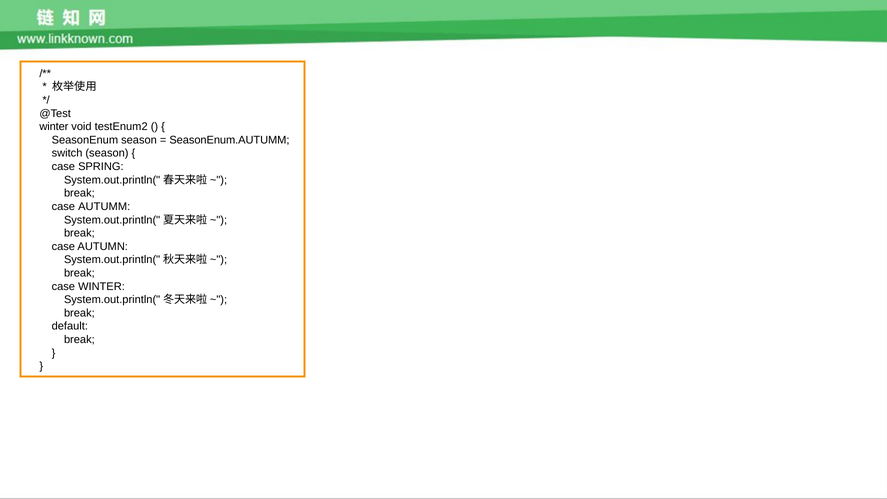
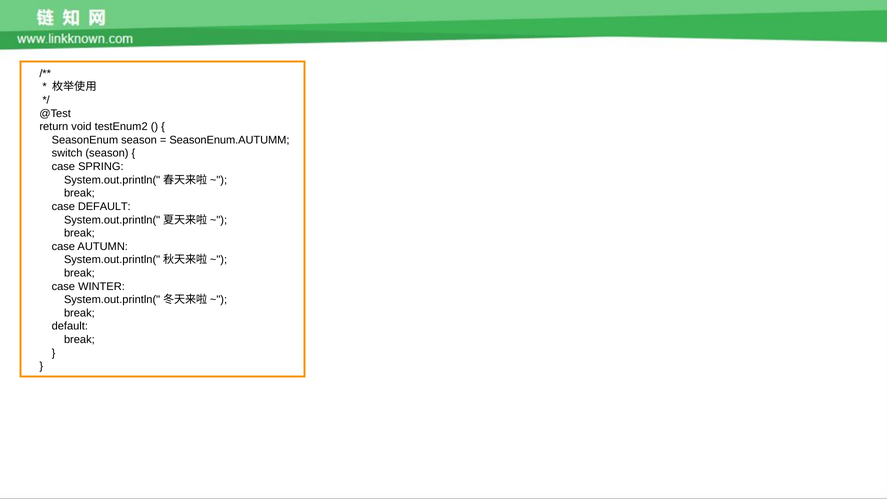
winter at (54, 127): winter -> return
case AUTUMM: AUTUMM -> DEFAULT
